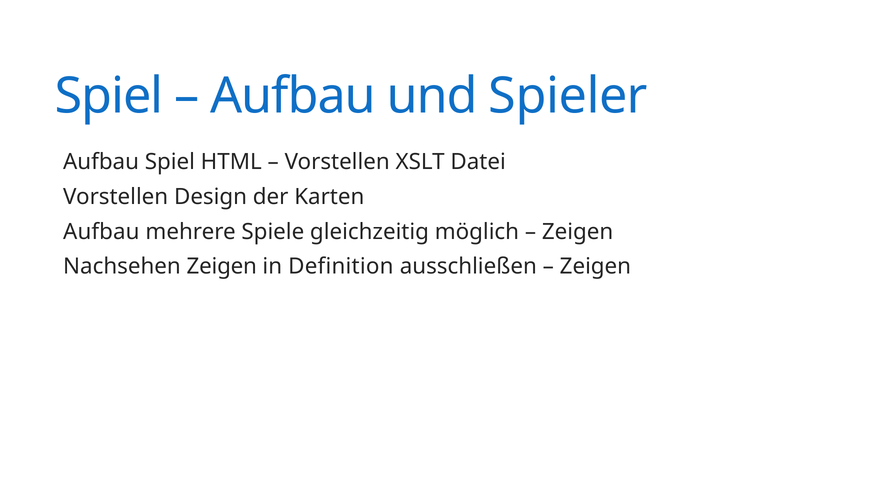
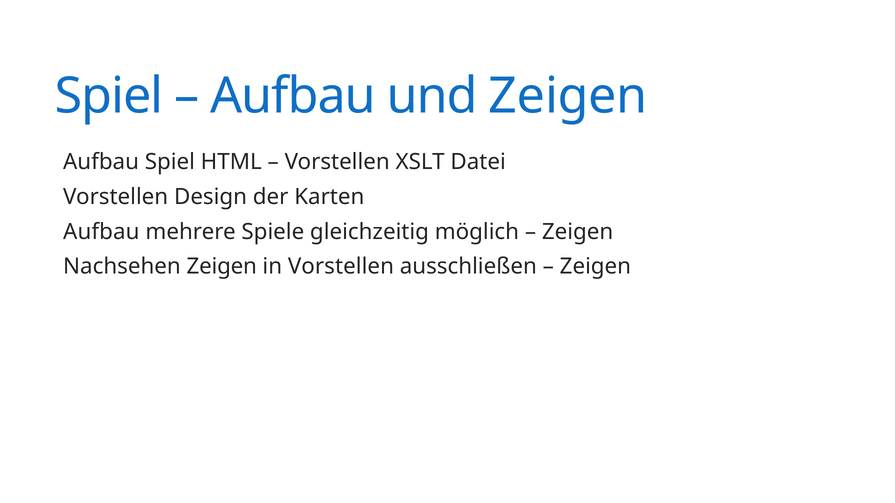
und Spieler: Spieler -> Zeigen
in Definition: Definition -> Vorstellen
